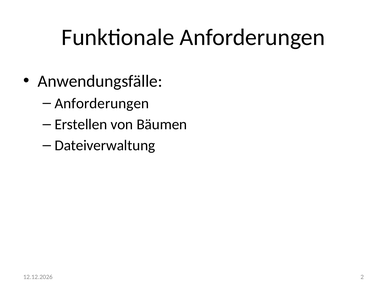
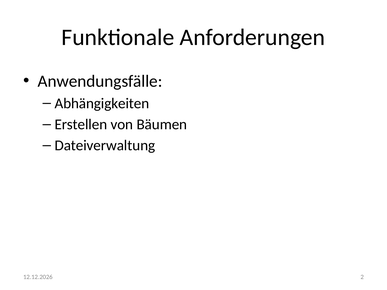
Anforderungen at (102, 103): Anforderungen -> Abhängigkeiten
